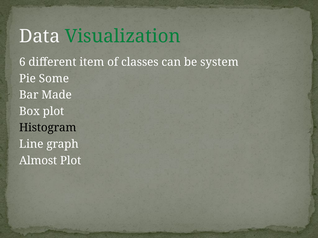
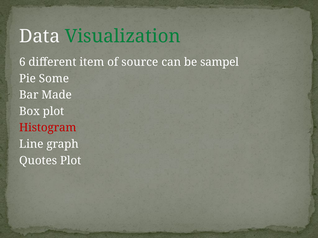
classes: classes -> source
system: system -> sampel
Histogram colour: black -> red
Almost: Almost -> Quotes
